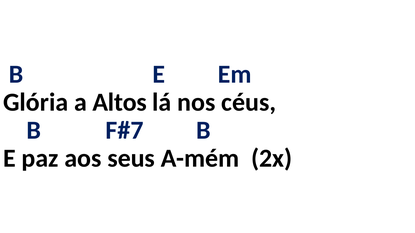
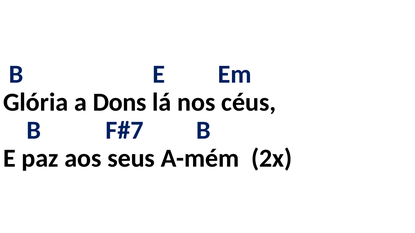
Altos: Altos -> Dons
